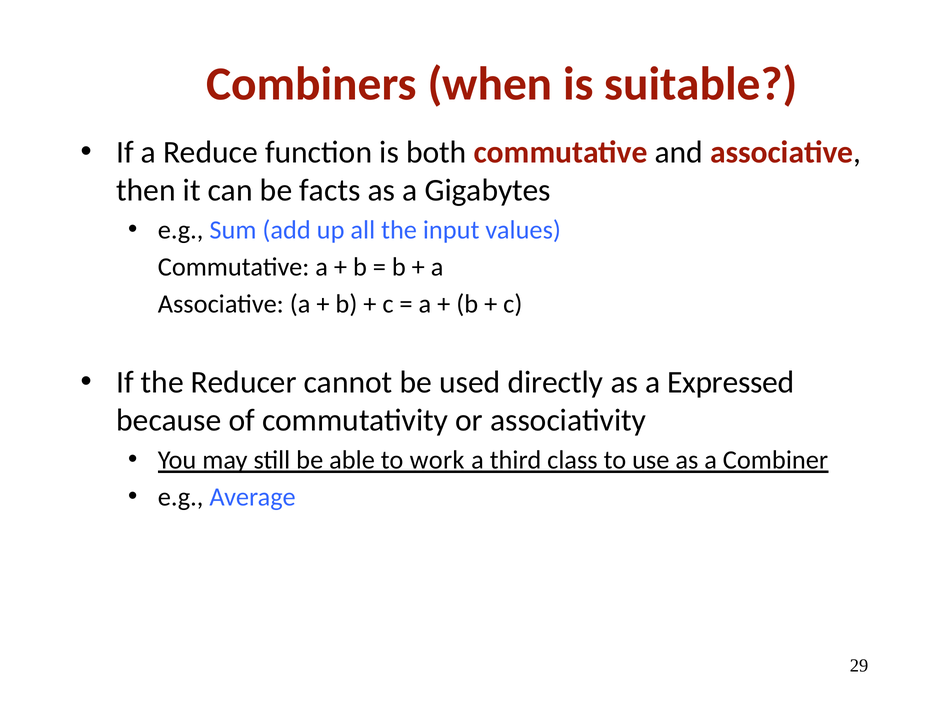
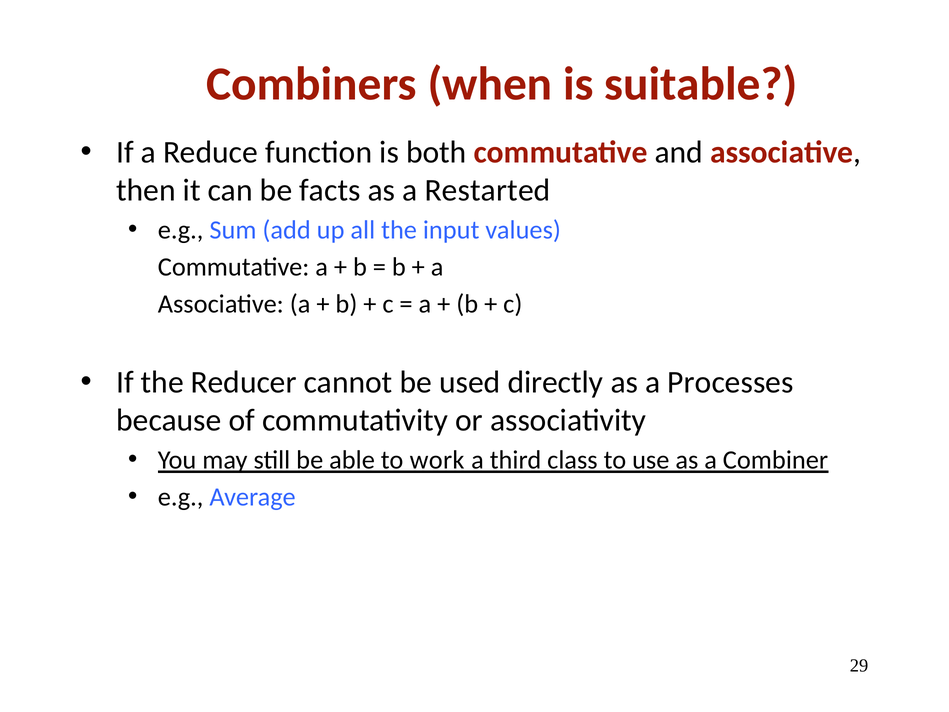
Gigabytes: Gigabytes -> Restarted
Expressed: Expressed -> Processes
